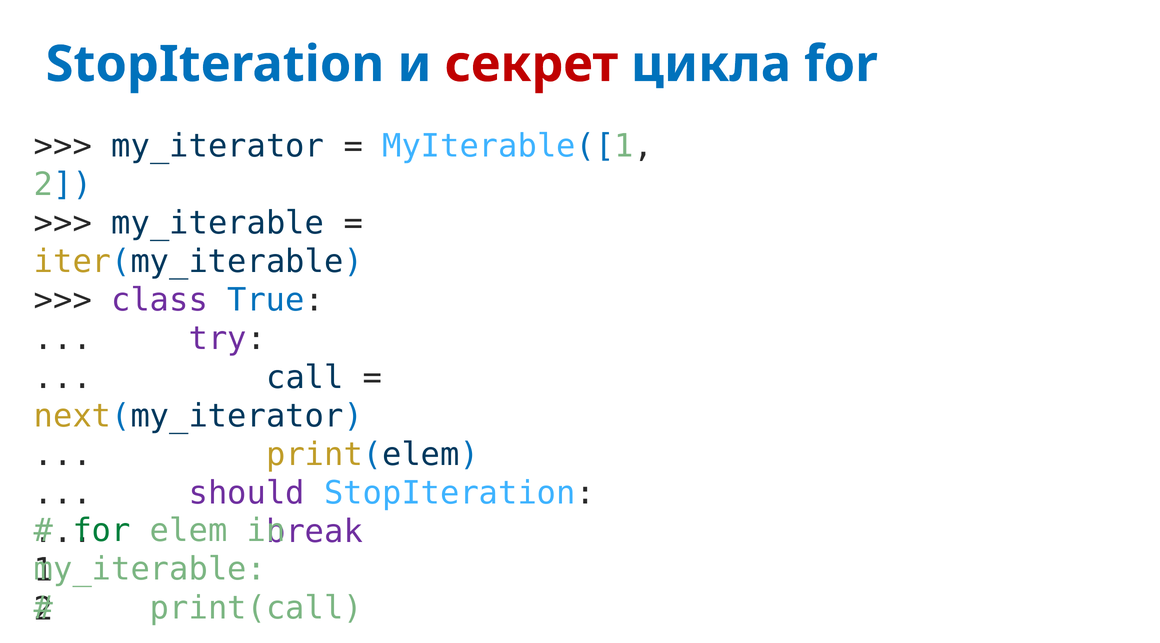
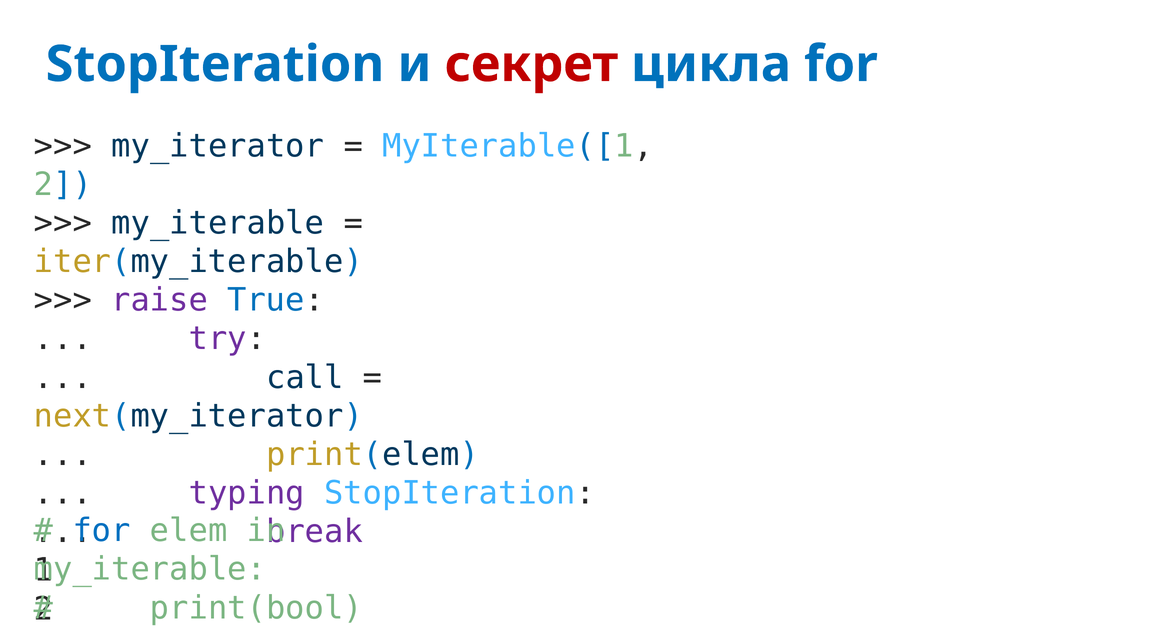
class: class -> raise
should: should -> typing
for at (102, 531) colour: green -> blue
print(call: print(call -> print(bool
